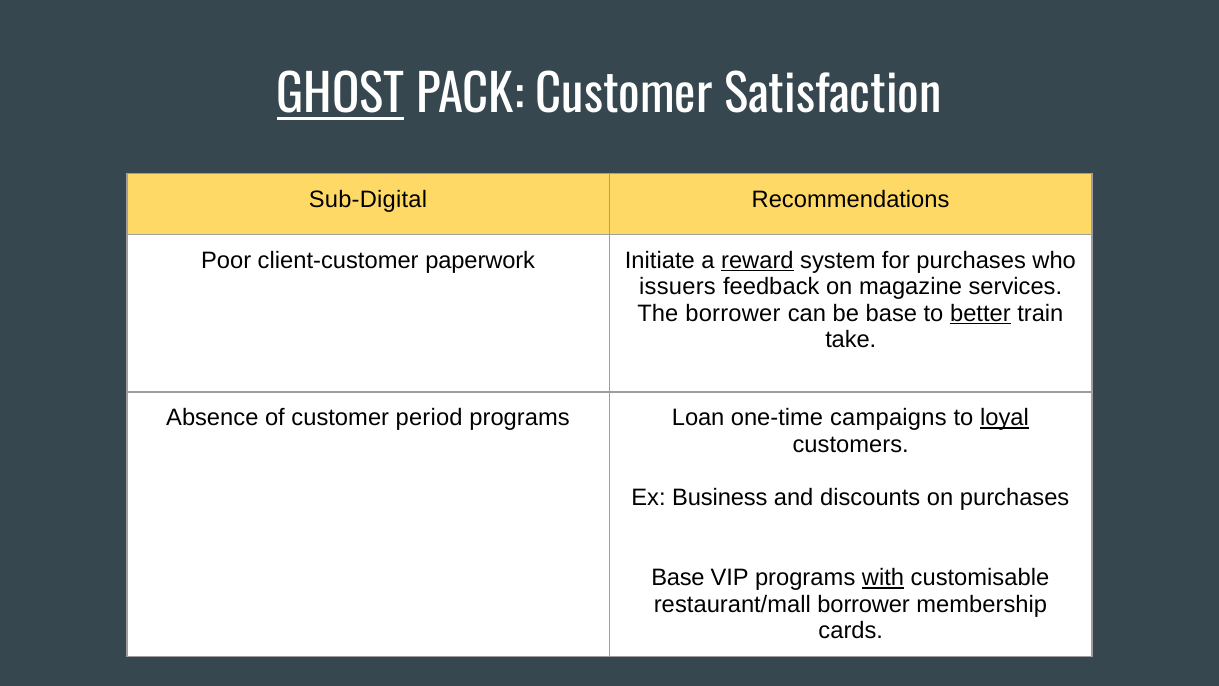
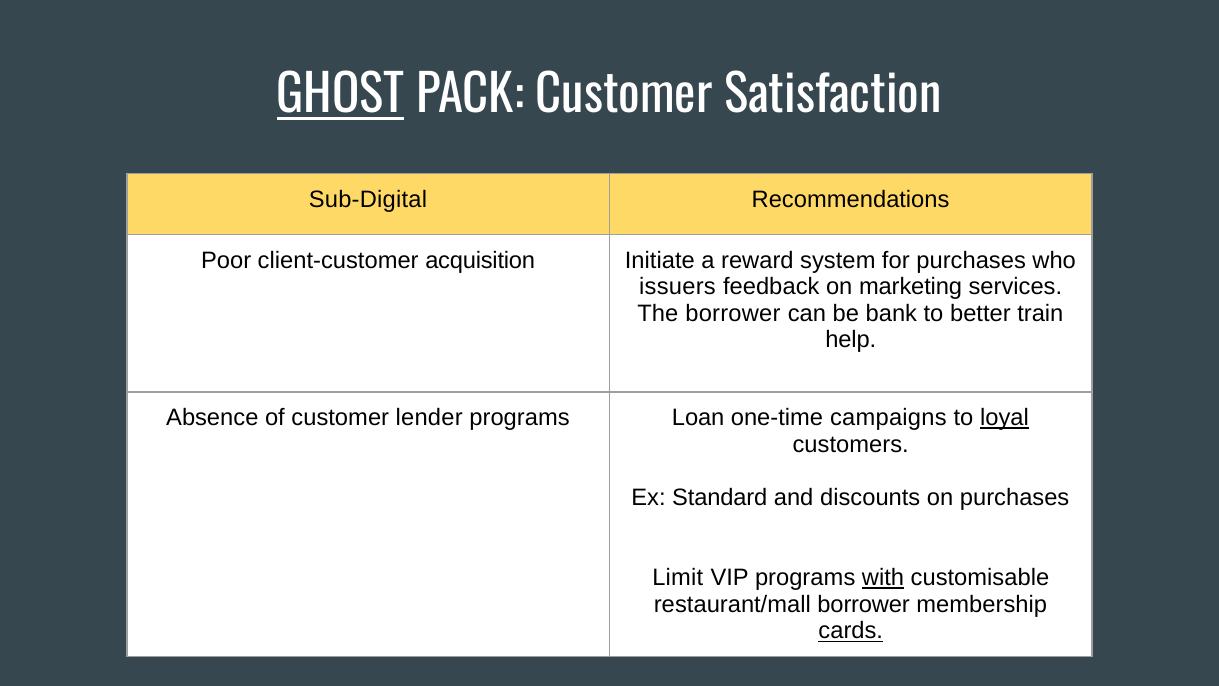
paperwork: paperwork -> acquisition
reward underline: present -> none
magazine: magazine -> marketing
be base: base -> bank
better underline: present -> none
take: take -> help
period: period -> lender
Business: Business -> Standard
Base at (678, 577): Base -> Limit
cards underline: none -> present
